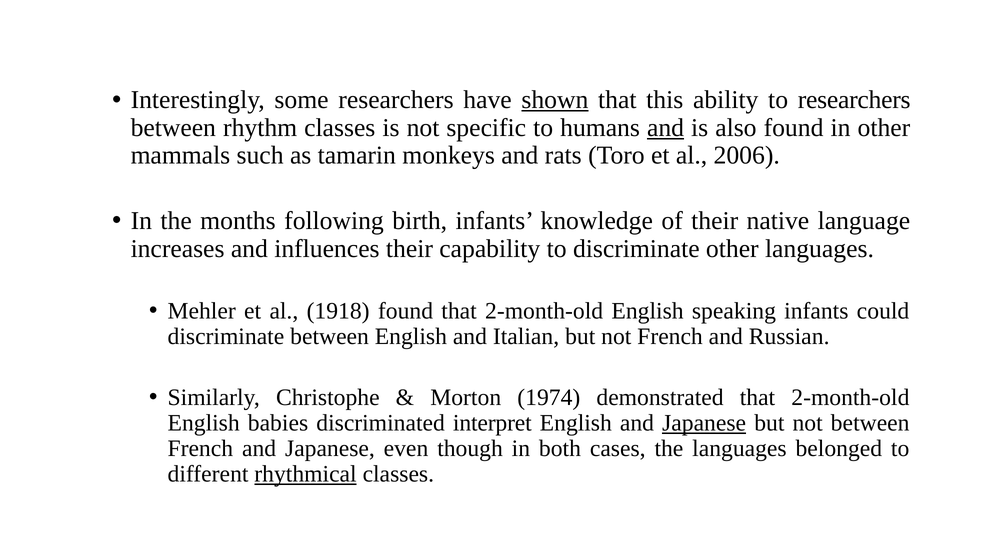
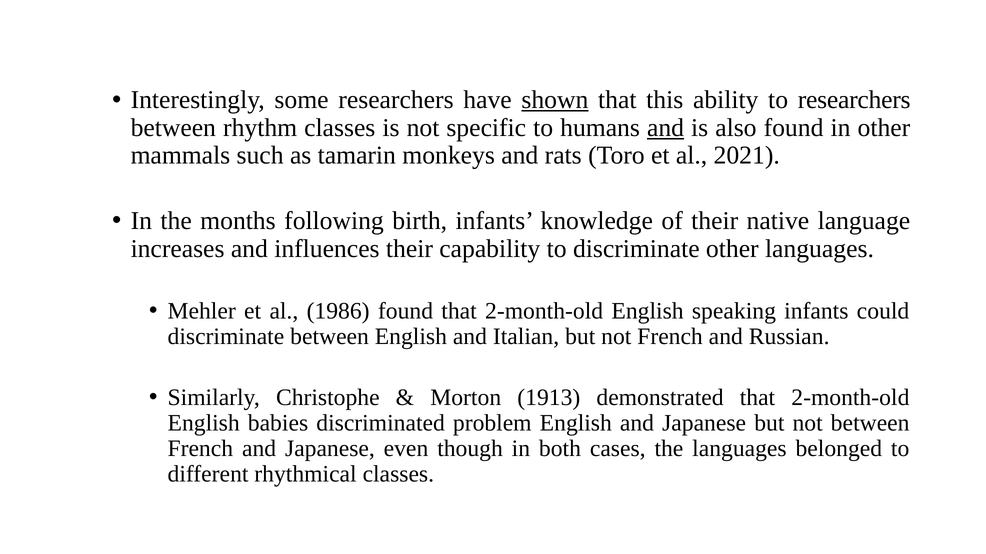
2006: 2006 -> 2021
1918: 1918 -> 1986
1974: 1974 -> 1913
interpret: interpret -> problem
Japanese at (704, 423) underline: present -> none
rhythmical underline: present -> none
